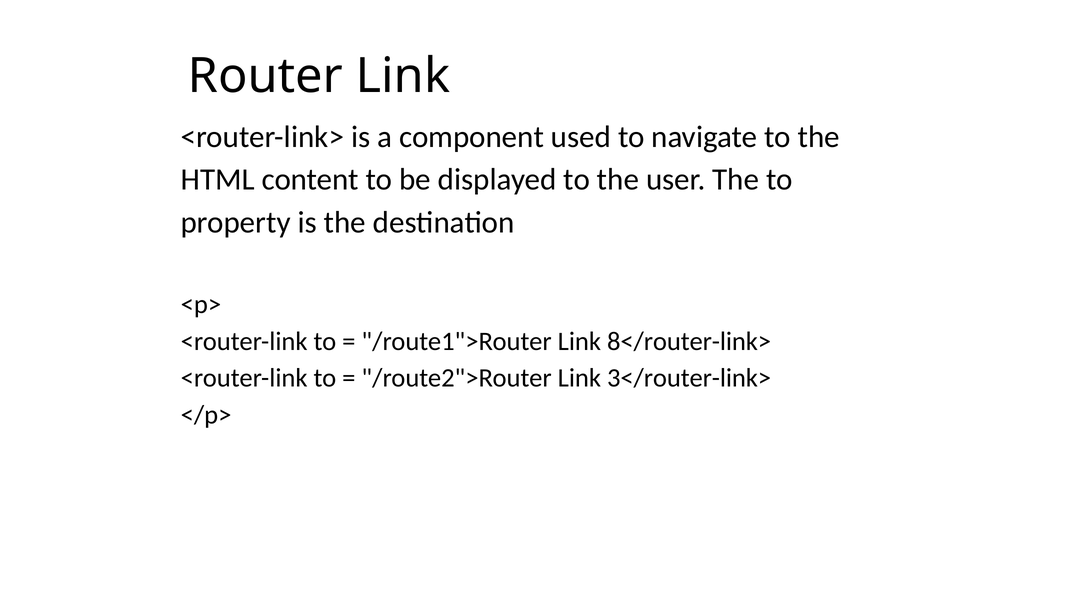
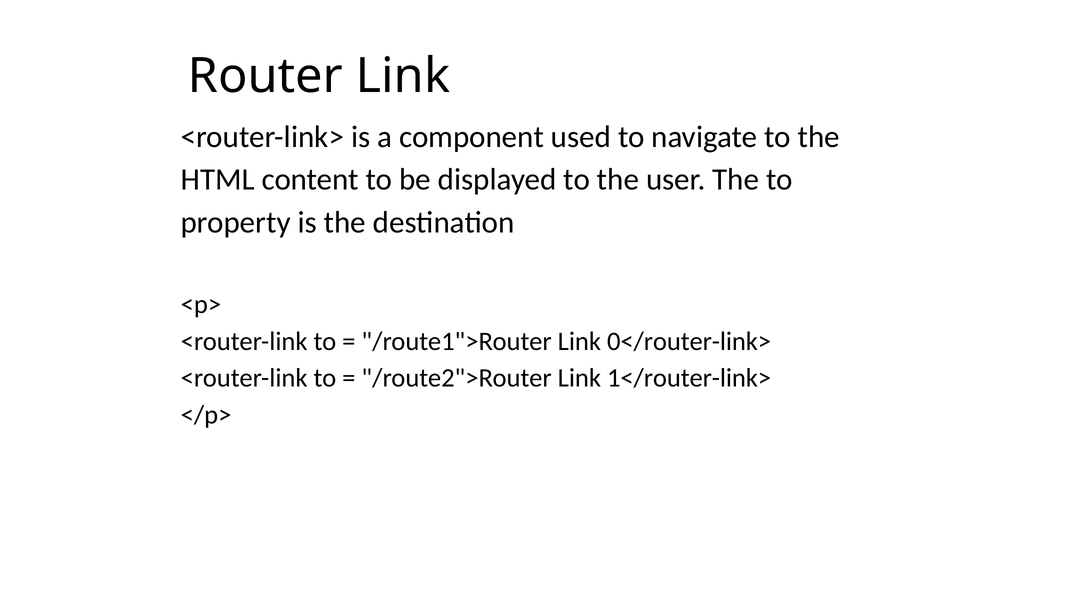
8</router-link>: 8</router-link> -> 0</router-link>
3</router-link>: 3</router-link> -> 1</router-link>
